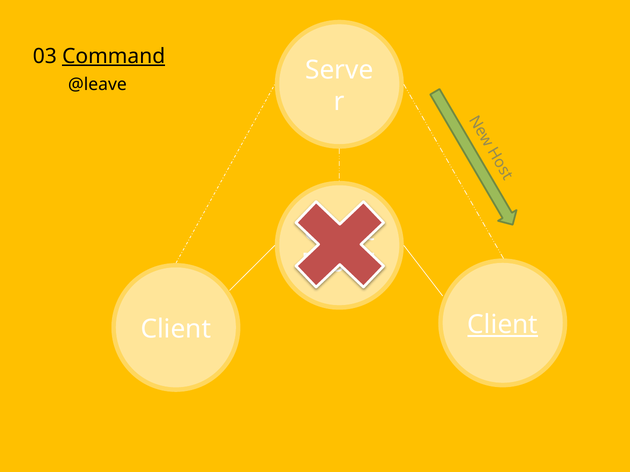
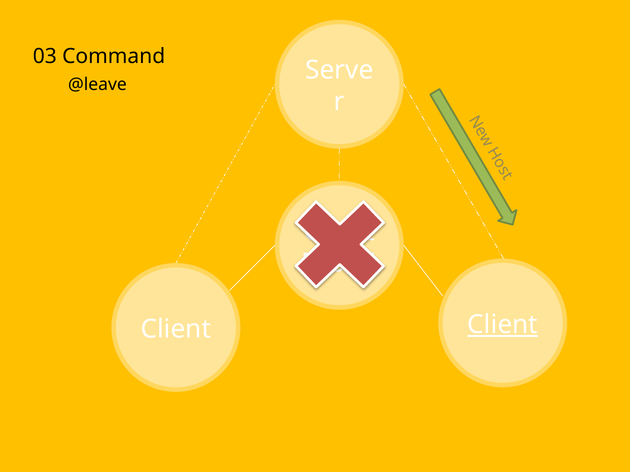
Command underline: present -> none
